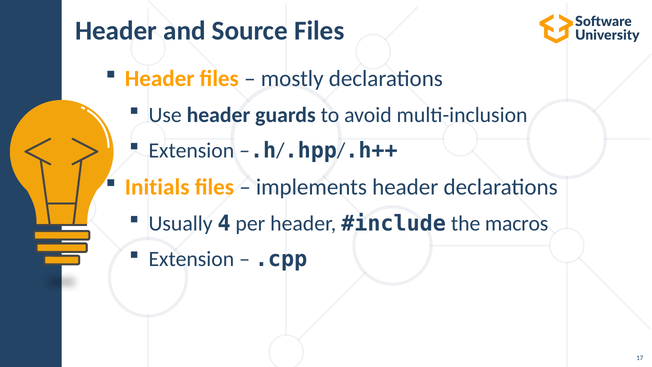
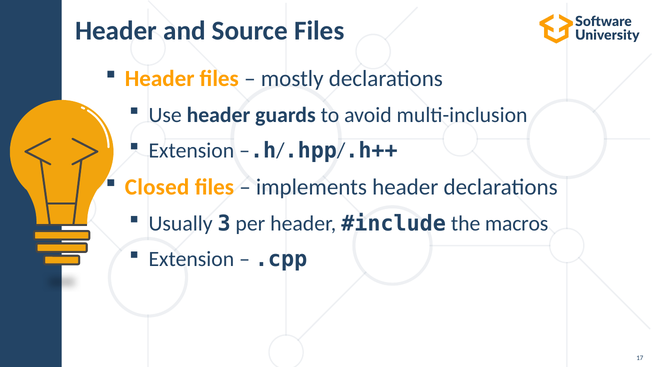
Initials: Initials -> Closed
4: 4 -> 3
